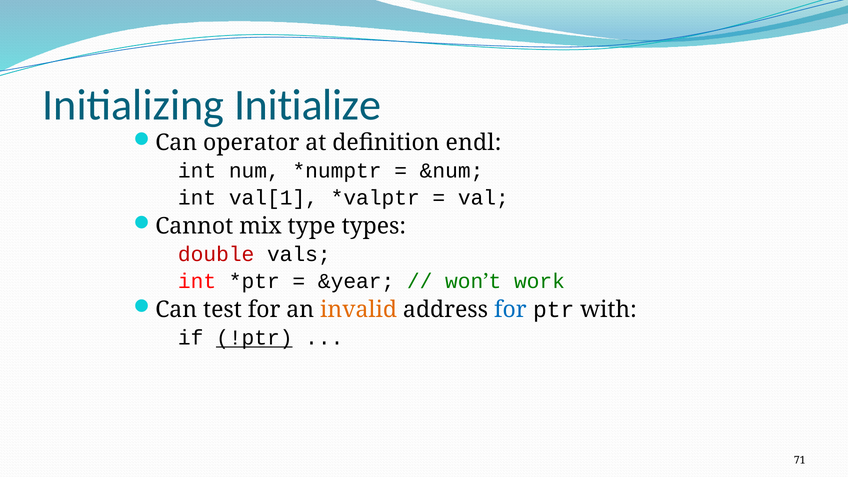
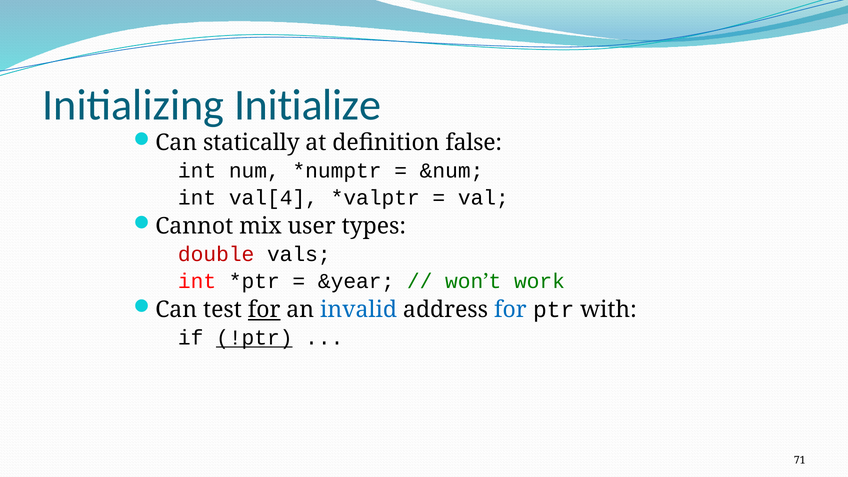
operator: operator -> statically
endl: endl -> false
val[1: val[1 -> val[4
type: type -> user
for at (264, 310) underline: none -> present
invalid colour: orange -> blue
